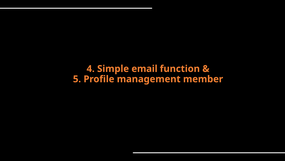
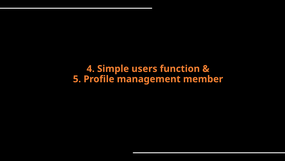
email: email -> users
